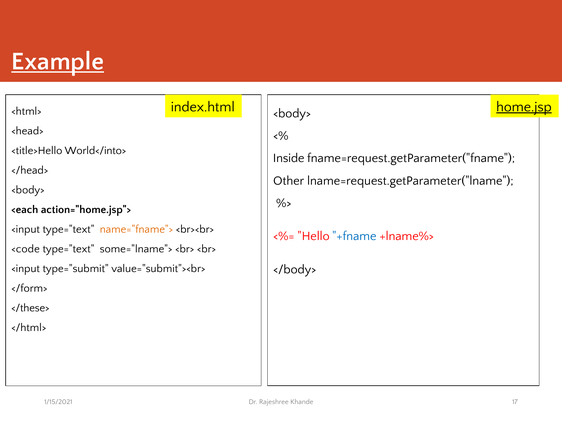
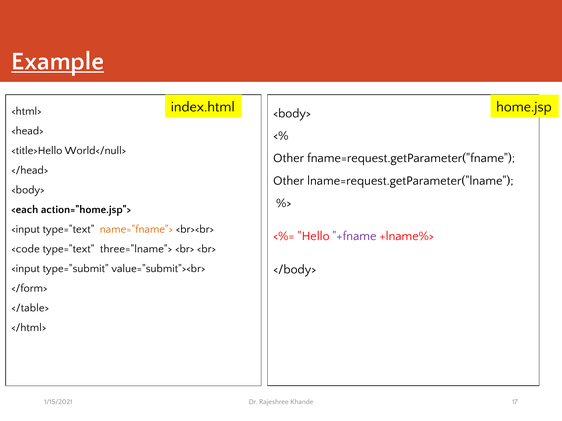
home.jsp underline: present -> none
World</into>: World</into> -> World</null>
Inside at (289, 158): Inside -> Other
+fname colour: blue -> purple
some="lname">: some="lname"> -> three="lname">
</these>: </these> -> </table>
